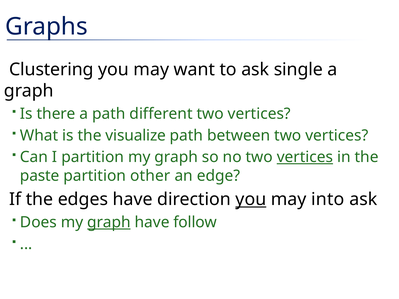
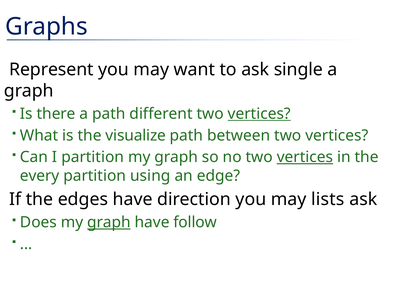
Clustering: Clustering -> Represent
vertices at (259, 114) underline: none -> present
paste: paste -> every
other: other -> using
you at (251, 200) underline: present -> none
into: into -> lists
